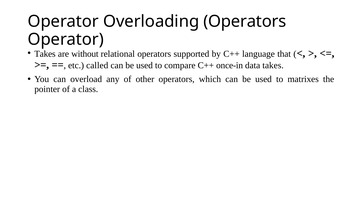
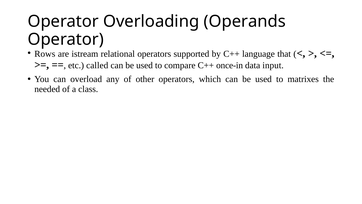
Overloading Operators: Operators -> Operands
Takes at (45, 54): Takes -> Rows
without: without -> istream
data takes: takes -> input
pointer: pointer -> needed
